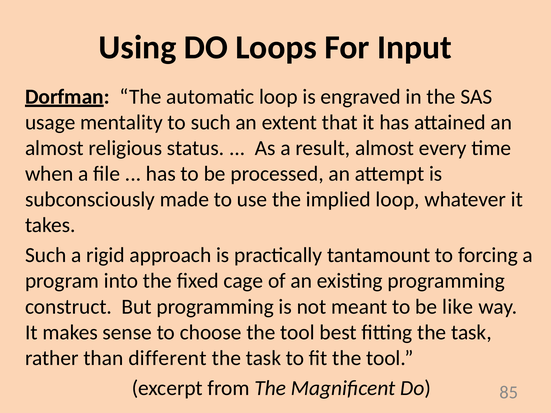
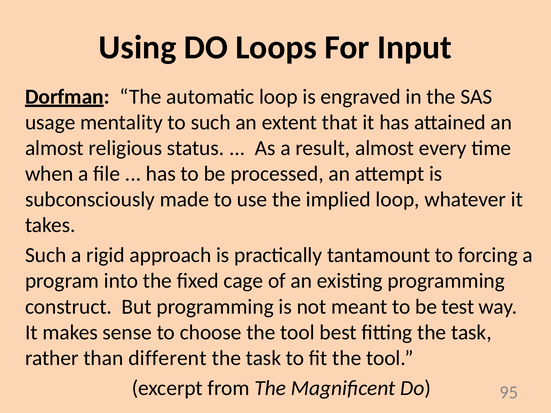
like: like -> test
85: 85 -> 95
